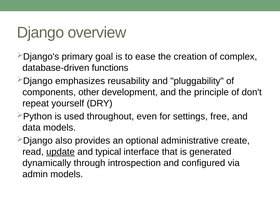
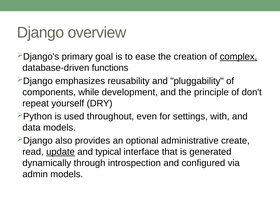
complex underline: none -> present
other: other -> while
free: free -> with
